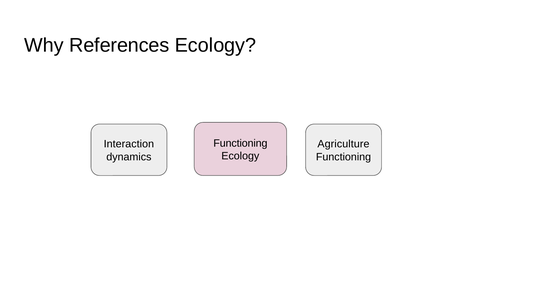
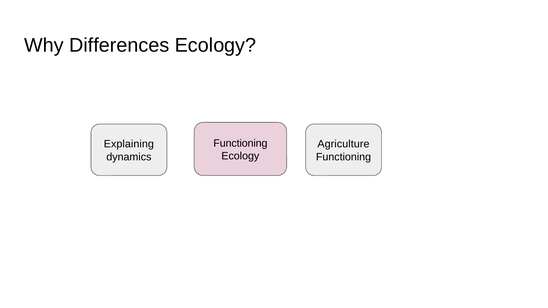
References: References -> Differences
Interaction: Interaction -> Explaining
